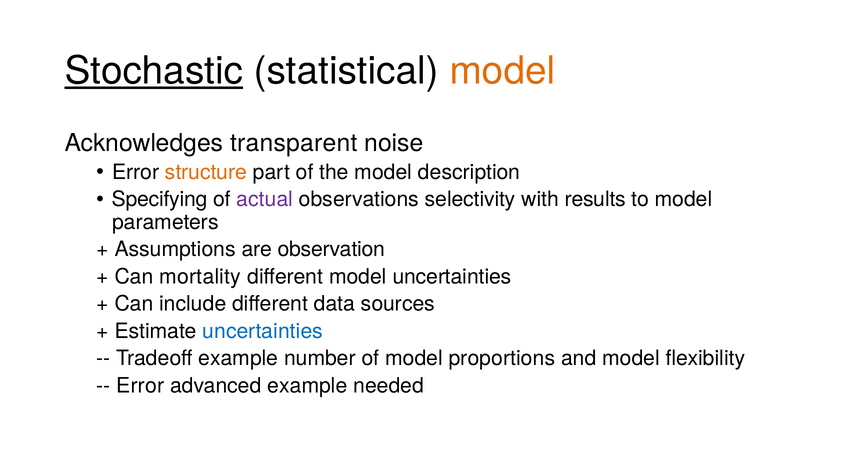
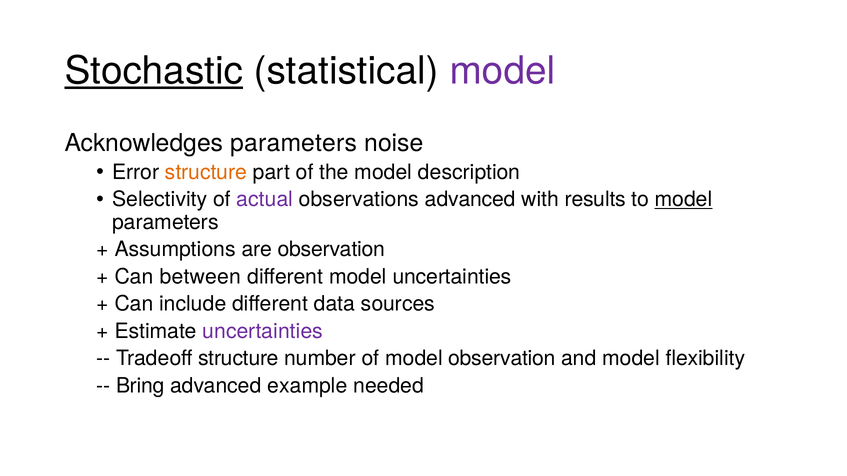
model at (502, 71) colour: orange -> purple
Acknowledges transparent: transparent -> parameters
Specifying: Specifying -> Selectivity
observations selectivity: selectivity -> advanced
model at (684, 200) underline: none -> present
mortality: mortality -> between
uncertainties at (263, 332) colour: blue -> purple
Tradeoff example: example -> structure
model proportions: proportions -> observation
Error at (140, 386): Error -> Bring
